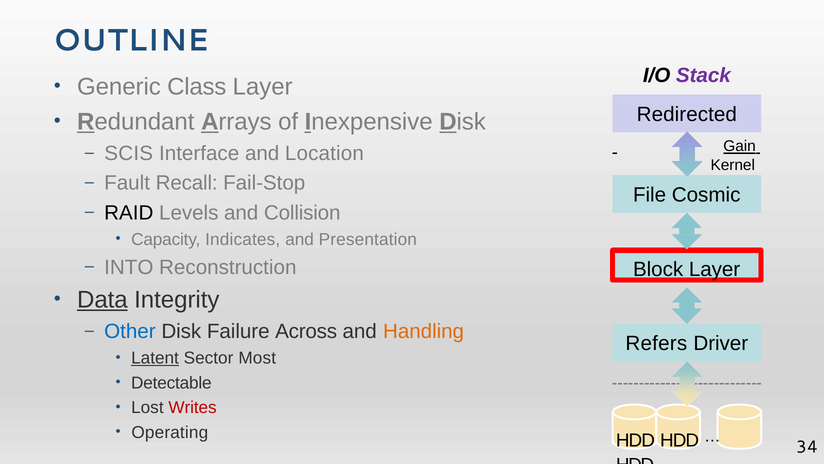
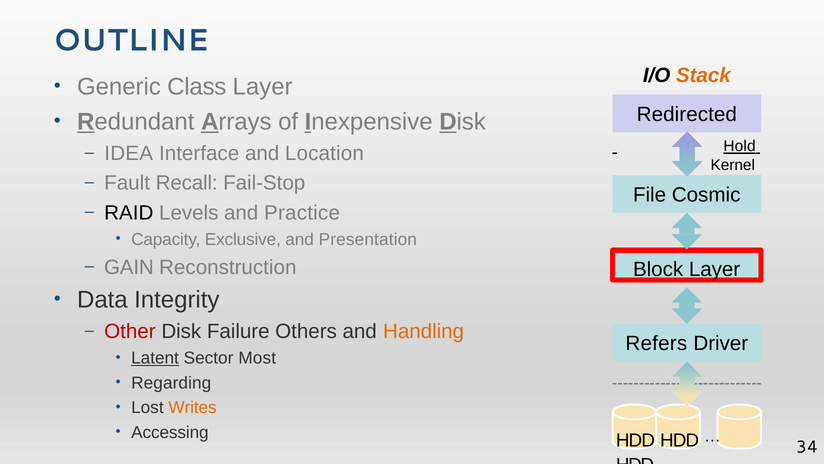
Stack colour: purple -> orange
Gain: Gain -> Hold
SCIS: SCIS -> IDEA
Collision: Collision -> Practice
Indicates: Indicates -> Exclusive
INTO: INTO -> GAIN
Data underline: present -> none
Other colour: blue -> red
Across: Across -> Others
Detectable: Detectable -> Regarding
Writes colour: red -> orange
Operating: Operating -> Accessing
